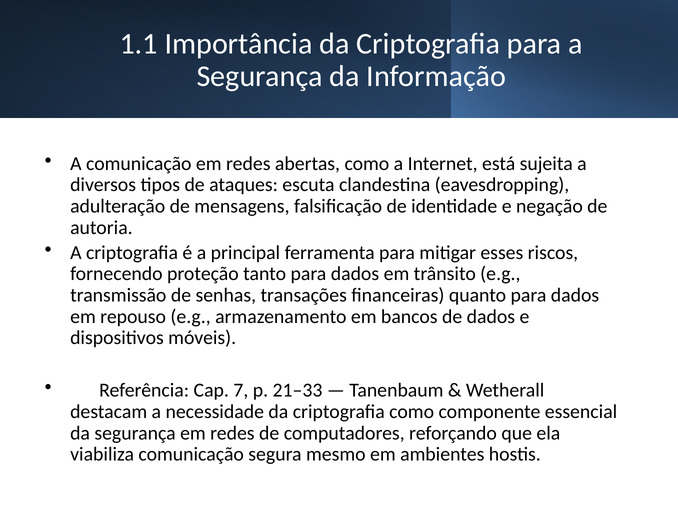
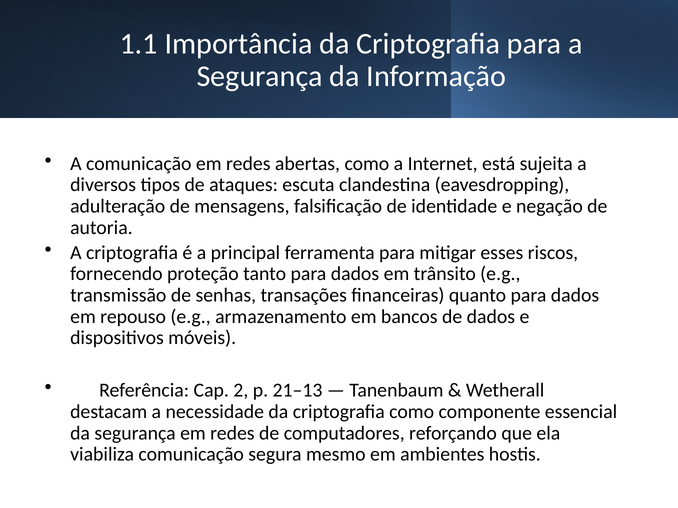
7: 7 -> 2
21–33: 21–33 -> 21–13
